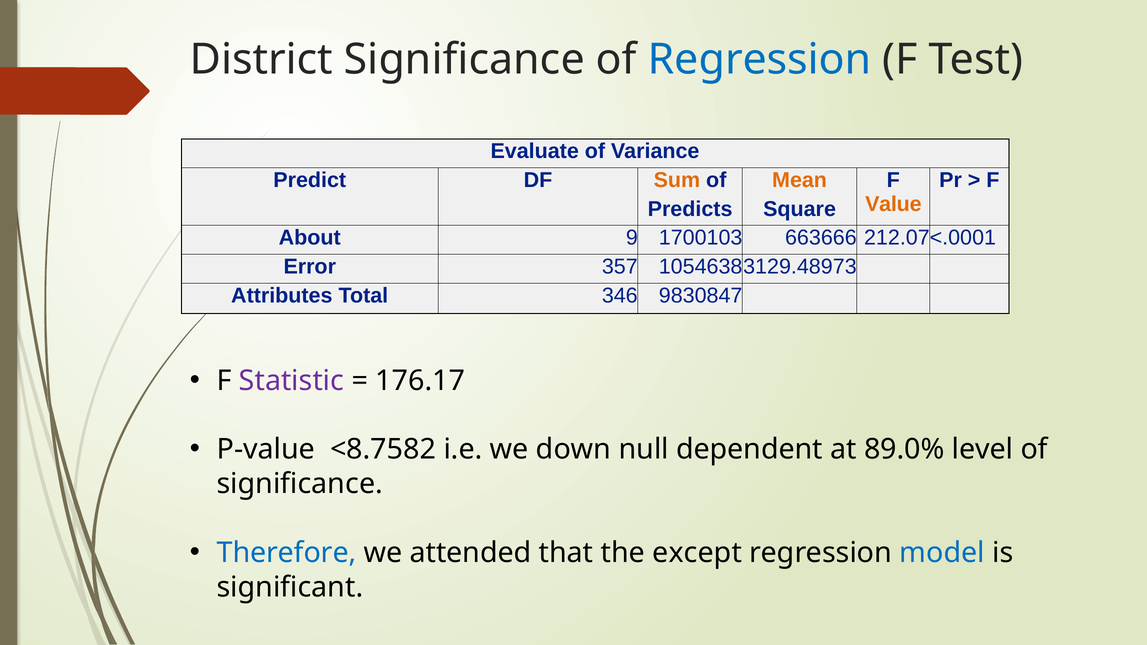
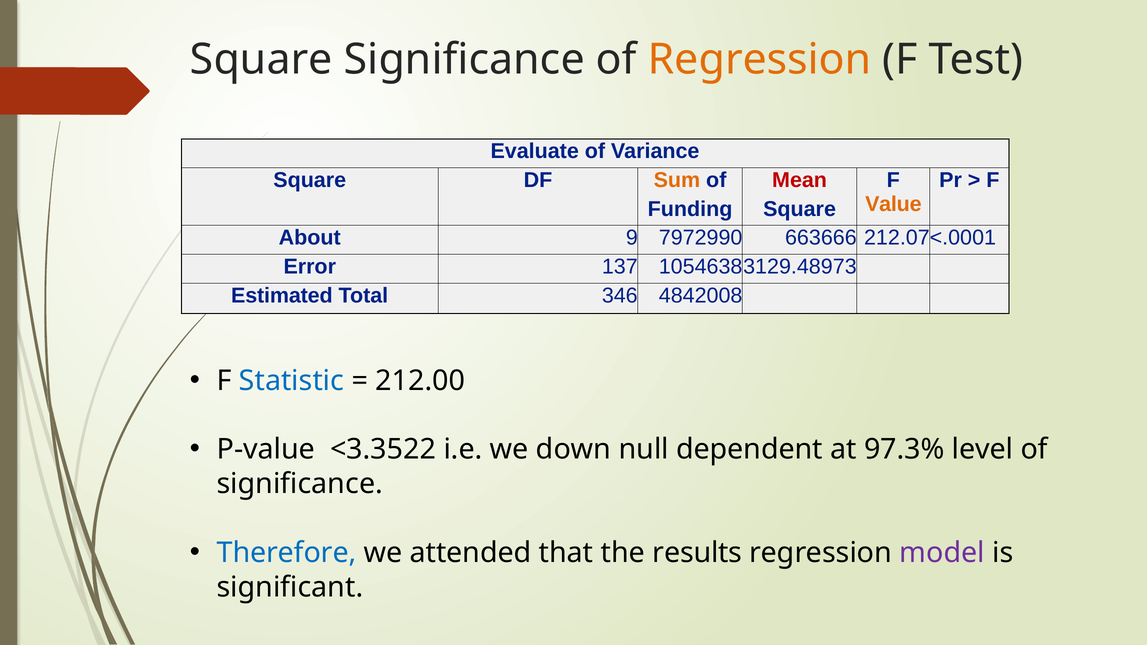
District at (261, 60): District -> Square
Regression at (760, 60) colour: blue -> orange
Predict at (310, 180): Predict -> Square
Mean colour: orange -> red
Predicts: Predicts -> Funding
1700103: 1700103 -> 7972990
357: 357 -> 137
Attributes: Attributes -> Estimated
9830847: 9830847 -> 4842008
Statistic colour: purple -> blue
176.17: 176.17 -> 212.00
<8.7582: <8.7582 -> <3.3522
89.0%: 89.0% -> 97.3%
except: except -> results
model colour: blue -> purple
